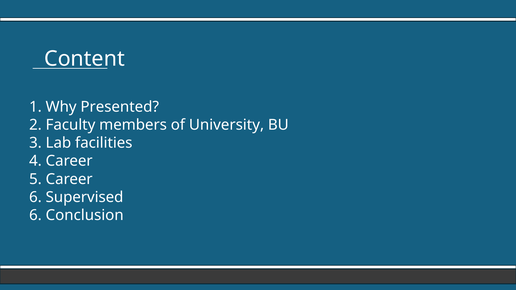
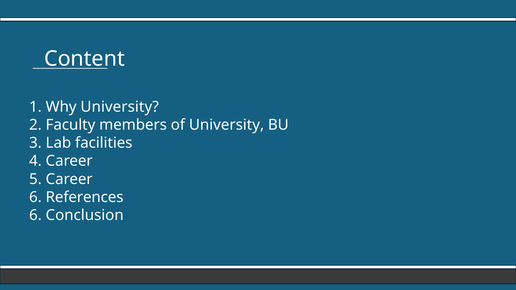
Why Presented: Presented -> University
Supervised: Supervised -> References
